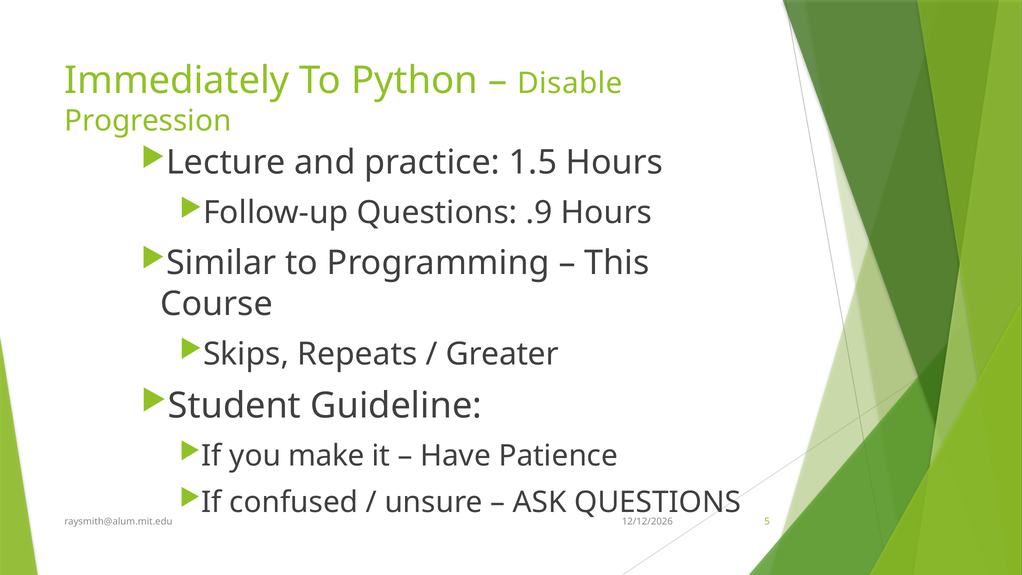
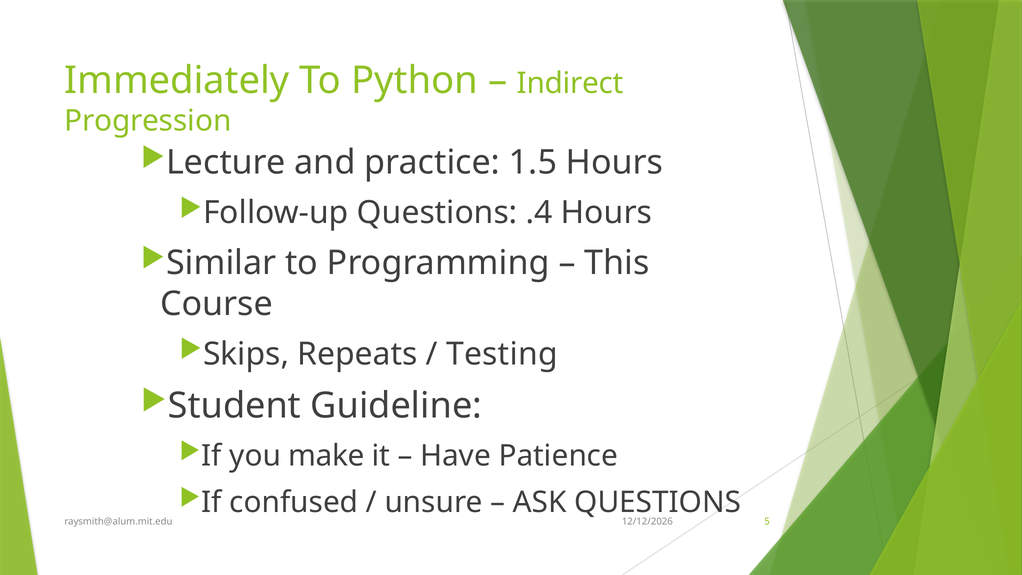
Disable: Disable -> Indirect
.9: .9 -> .4
Greater: Greater -> Testing
